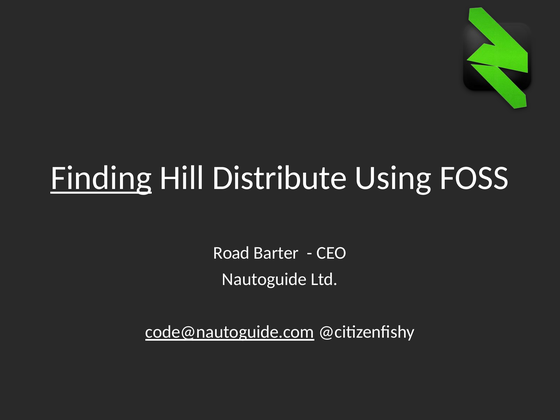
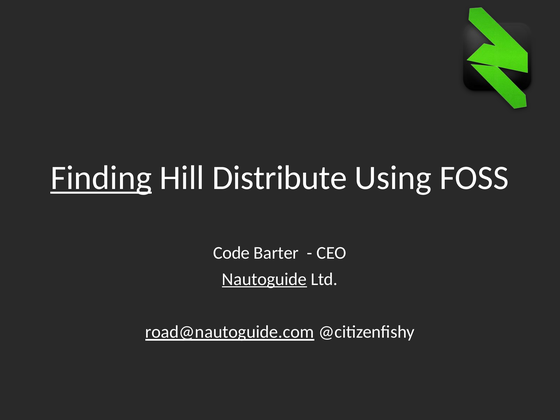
Road: Road -> Code
Nautoguide underline: none -> present
code@nautoguide.com: code@nautoguide.com -> road@nautoguide.com
